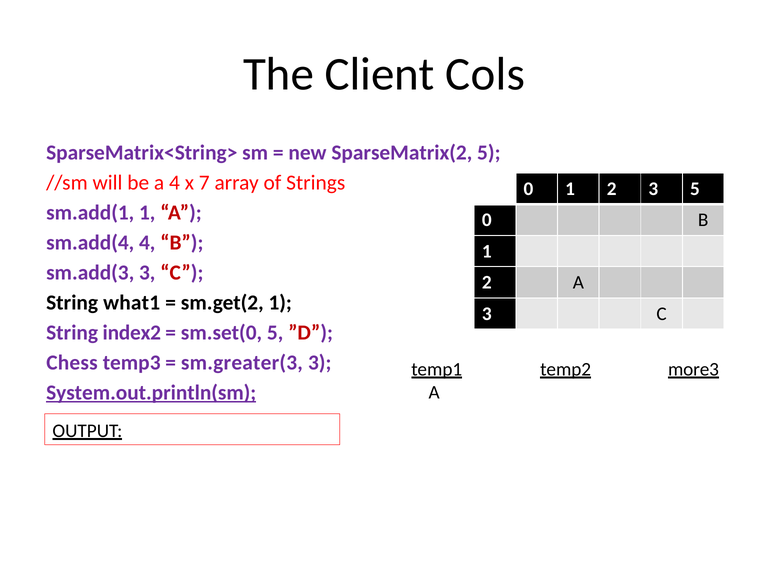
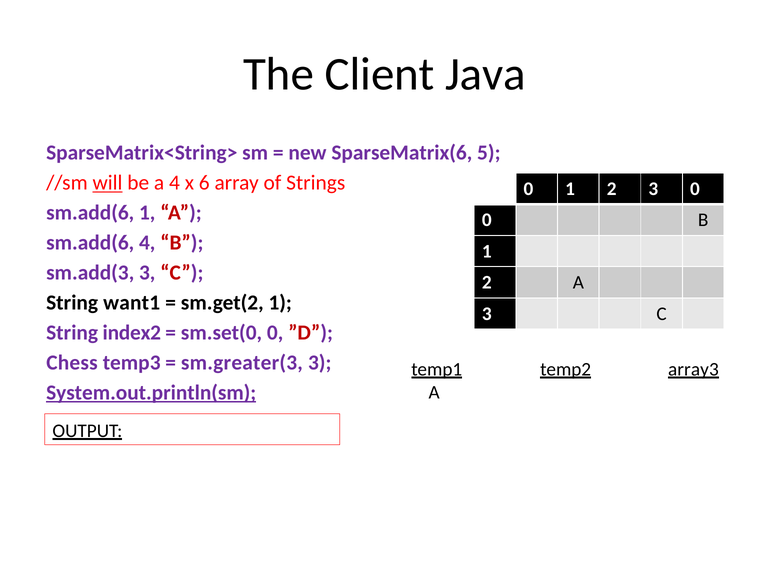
Cols: Cols -> Java
SparseMatrix(2: SparseMatrix(2 -> SparseMatrix(6
will underline: none -> present
7: 7 -> 6
3 5: 5 -> 0
sm.add(1 at (90, 213): sm.add(1 -> sm.add(6
sm.add(4 at (90, 243): sm.add(4 -> sm.add(6
what1: what1 -> want1
sm.set(0 5: 5 -> 0
more3: more3 -> array3
